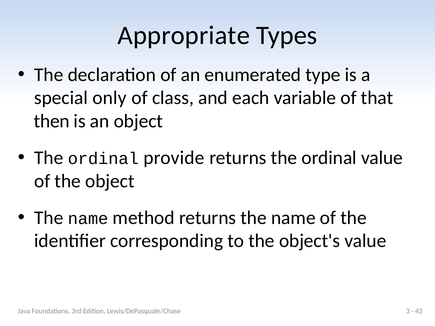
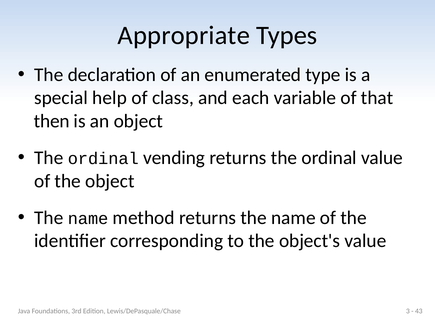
only: only -> help
provide: provide -> vending
